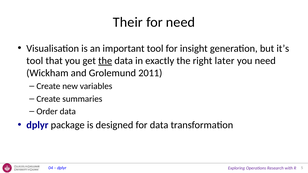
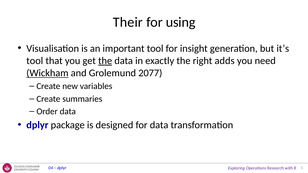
for need: need -> using
later: later -> adds
Wickham underline: none -> present
2011: 2011 -> 2077
